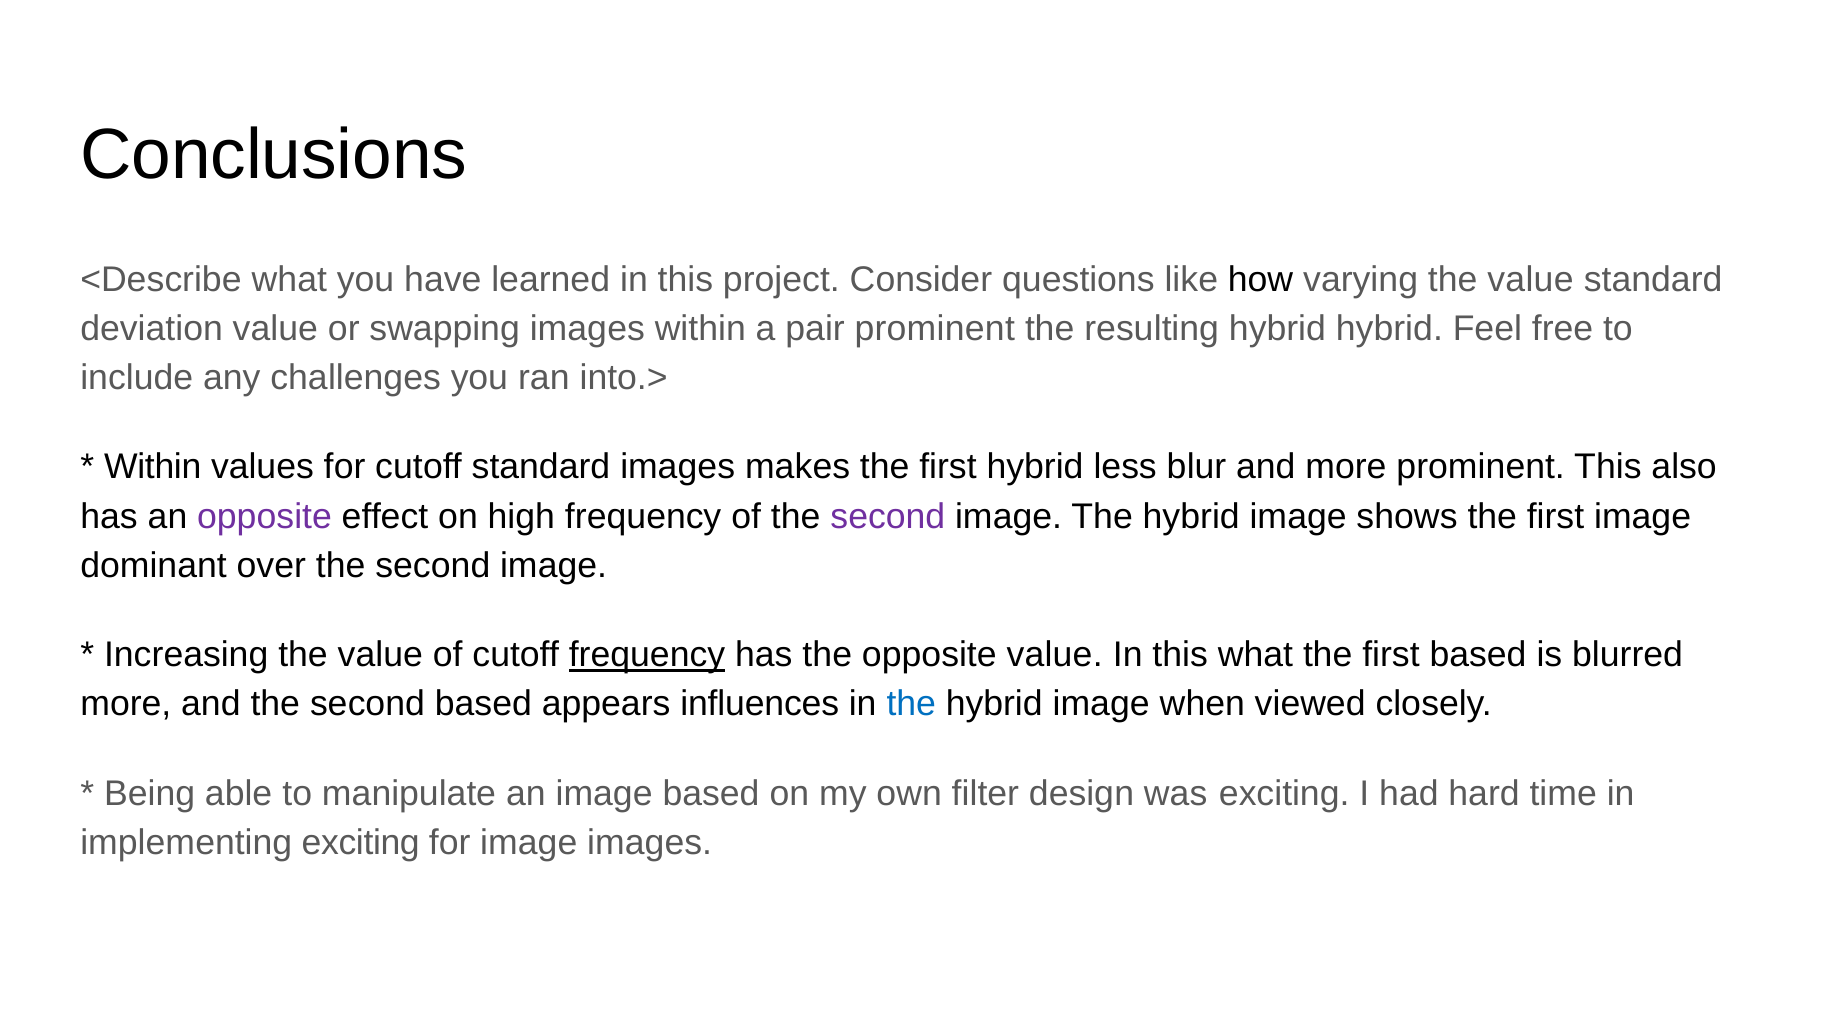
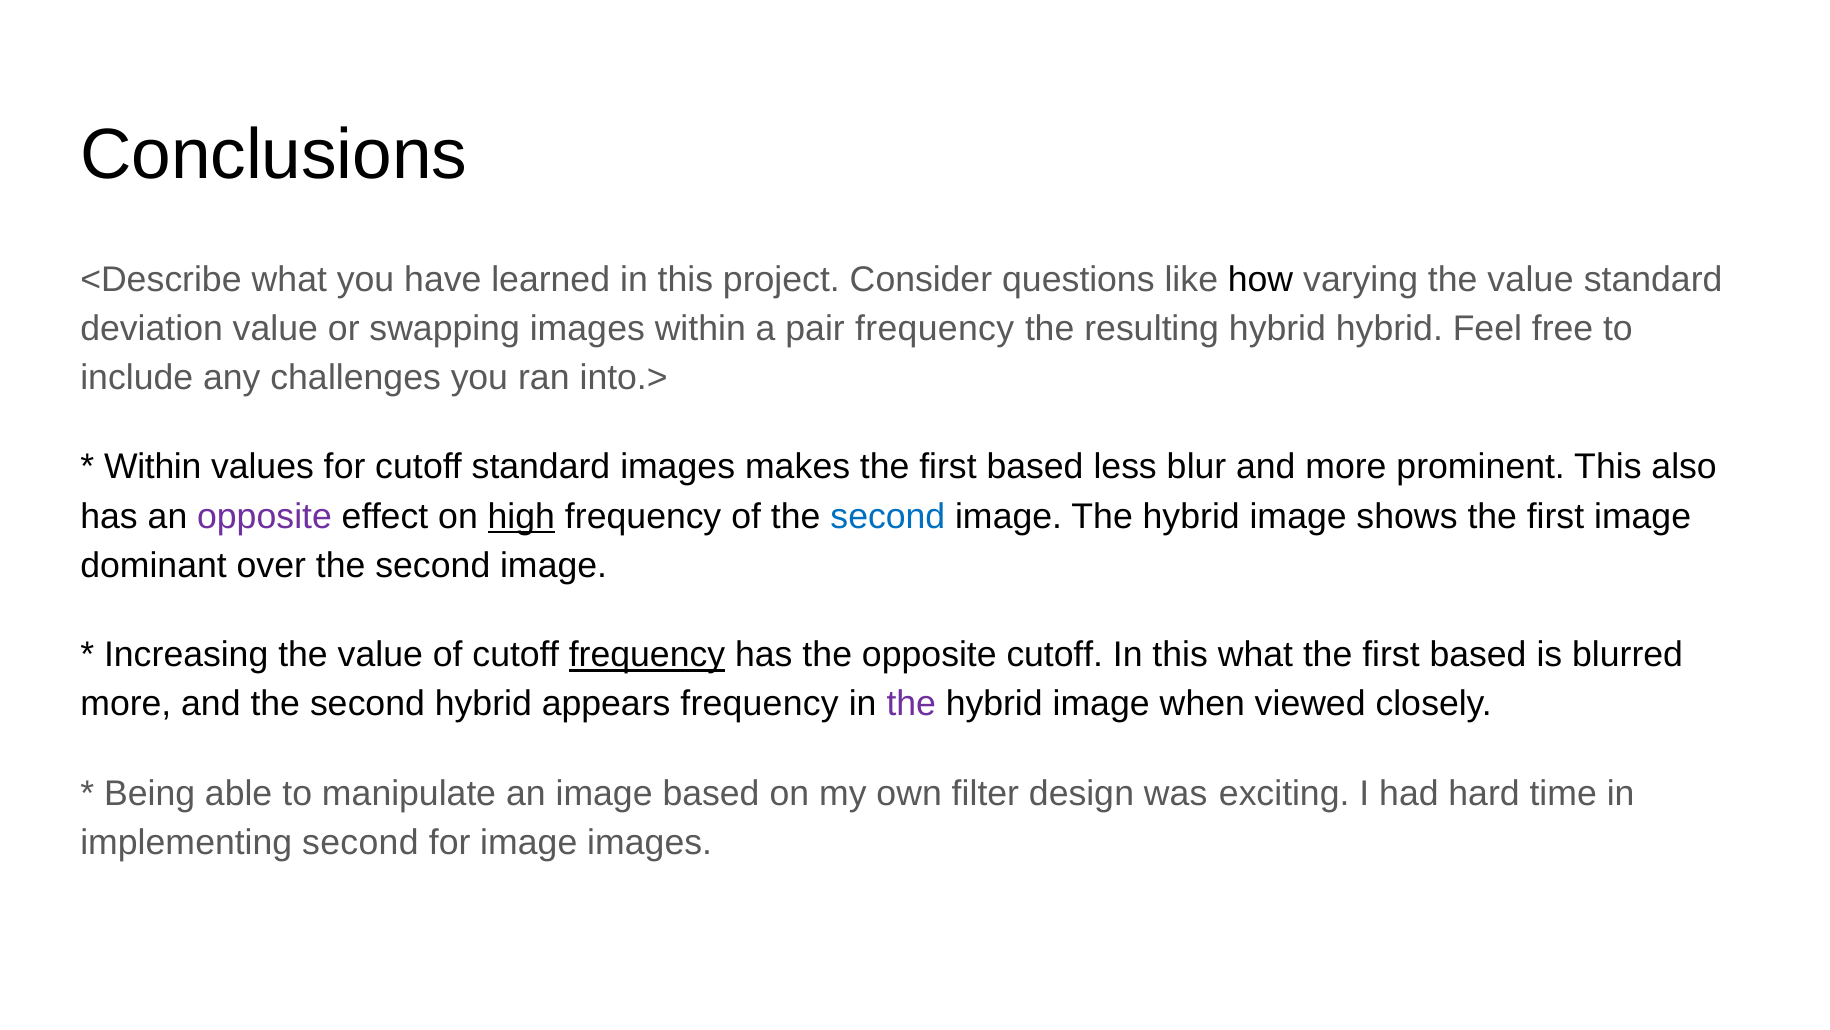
pair prominent: prominent -> frequency
makes the first hybrid: hybrid -> based
high underline: none -> present
second at (888, 516) colour: purple -> blue
opposite value: value -> cutoff
second based: based -> hybrid
appears influences: influences -> frequency
the at (911, 704) colour: blue -> purple
implementing exciting: exciting -> second
